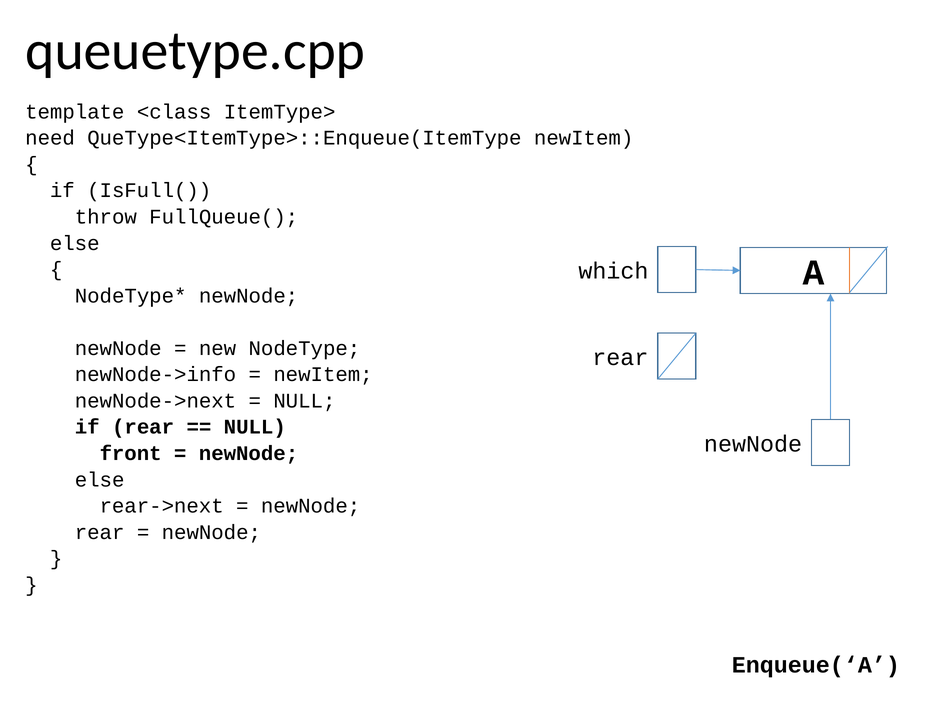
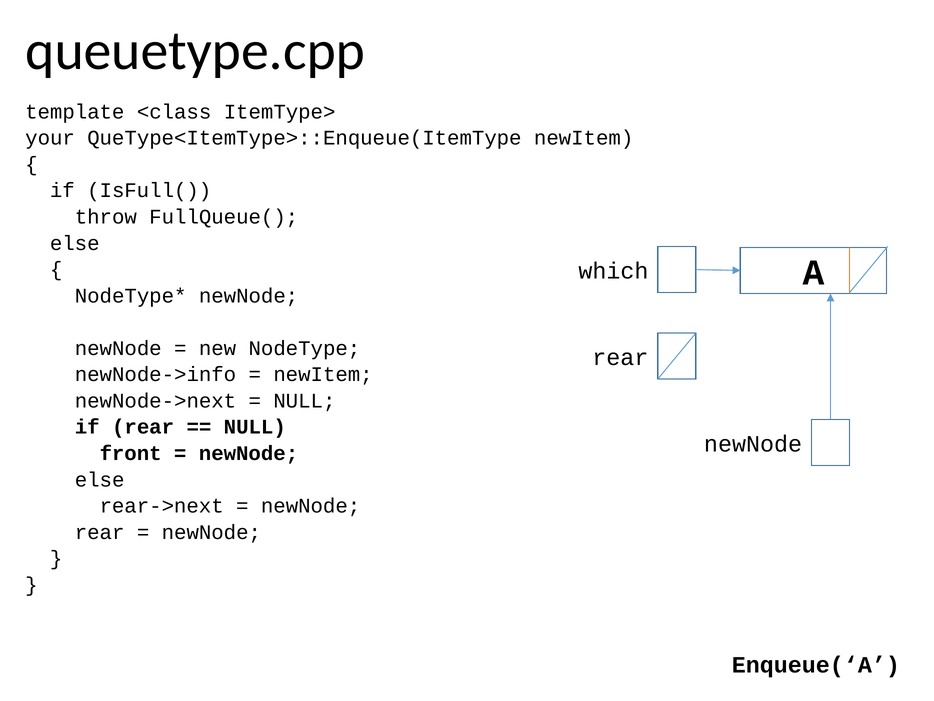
need: need -> your
